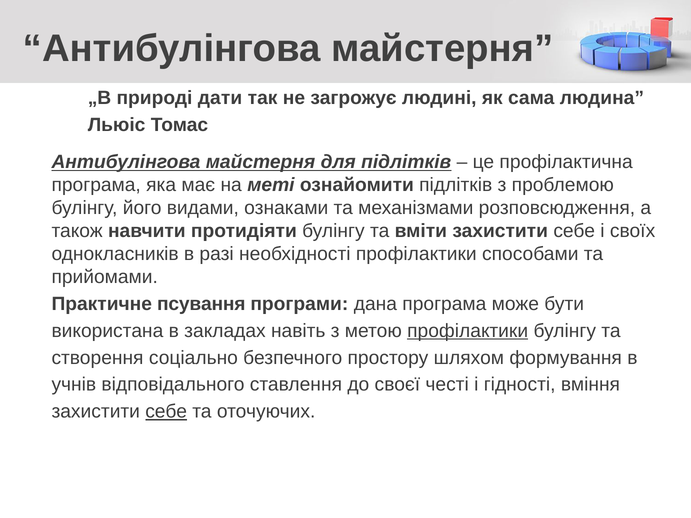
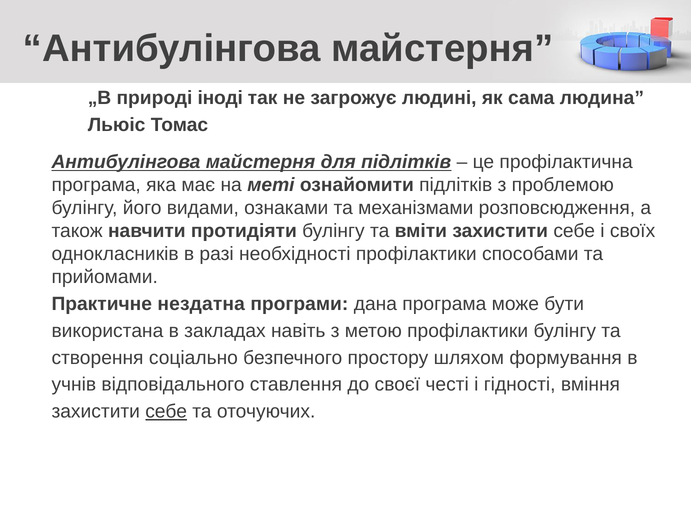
дати: дати -> іноді
псування: псування -> нездатна
профілактики at (468, 331) underline: present -> none
